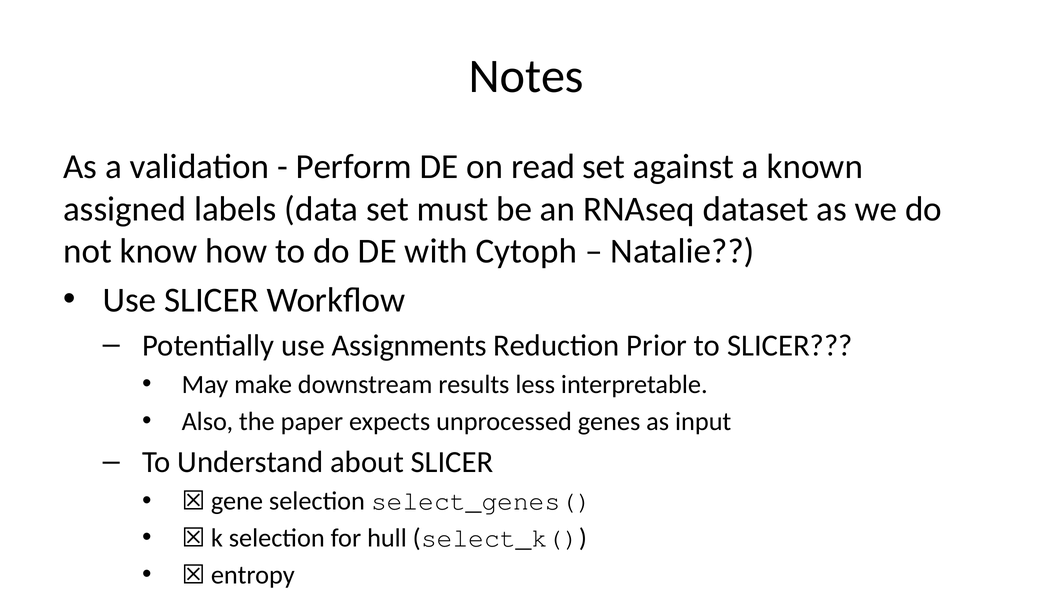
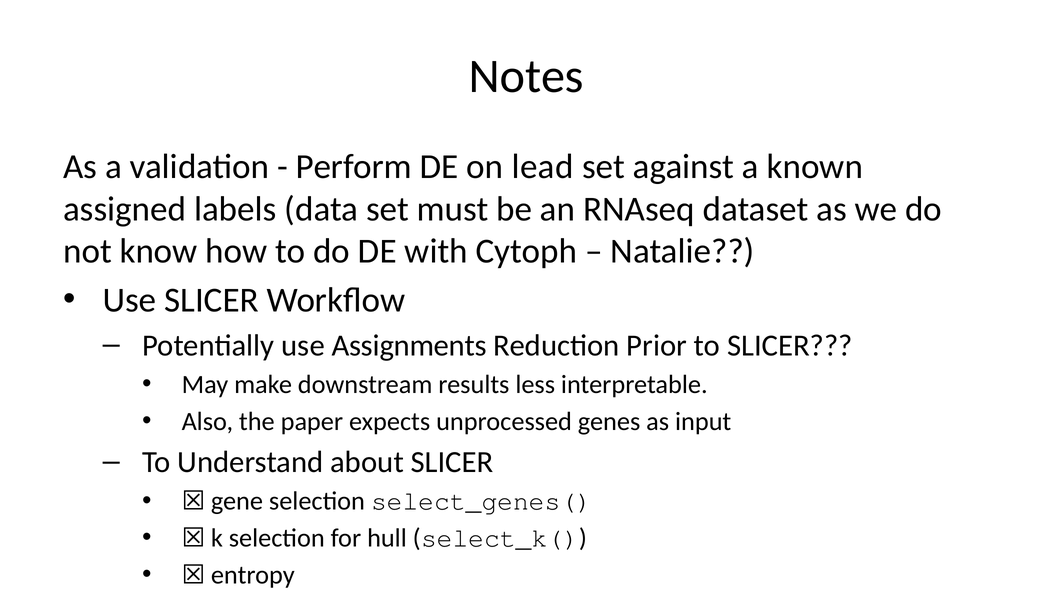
read: read -> lead
